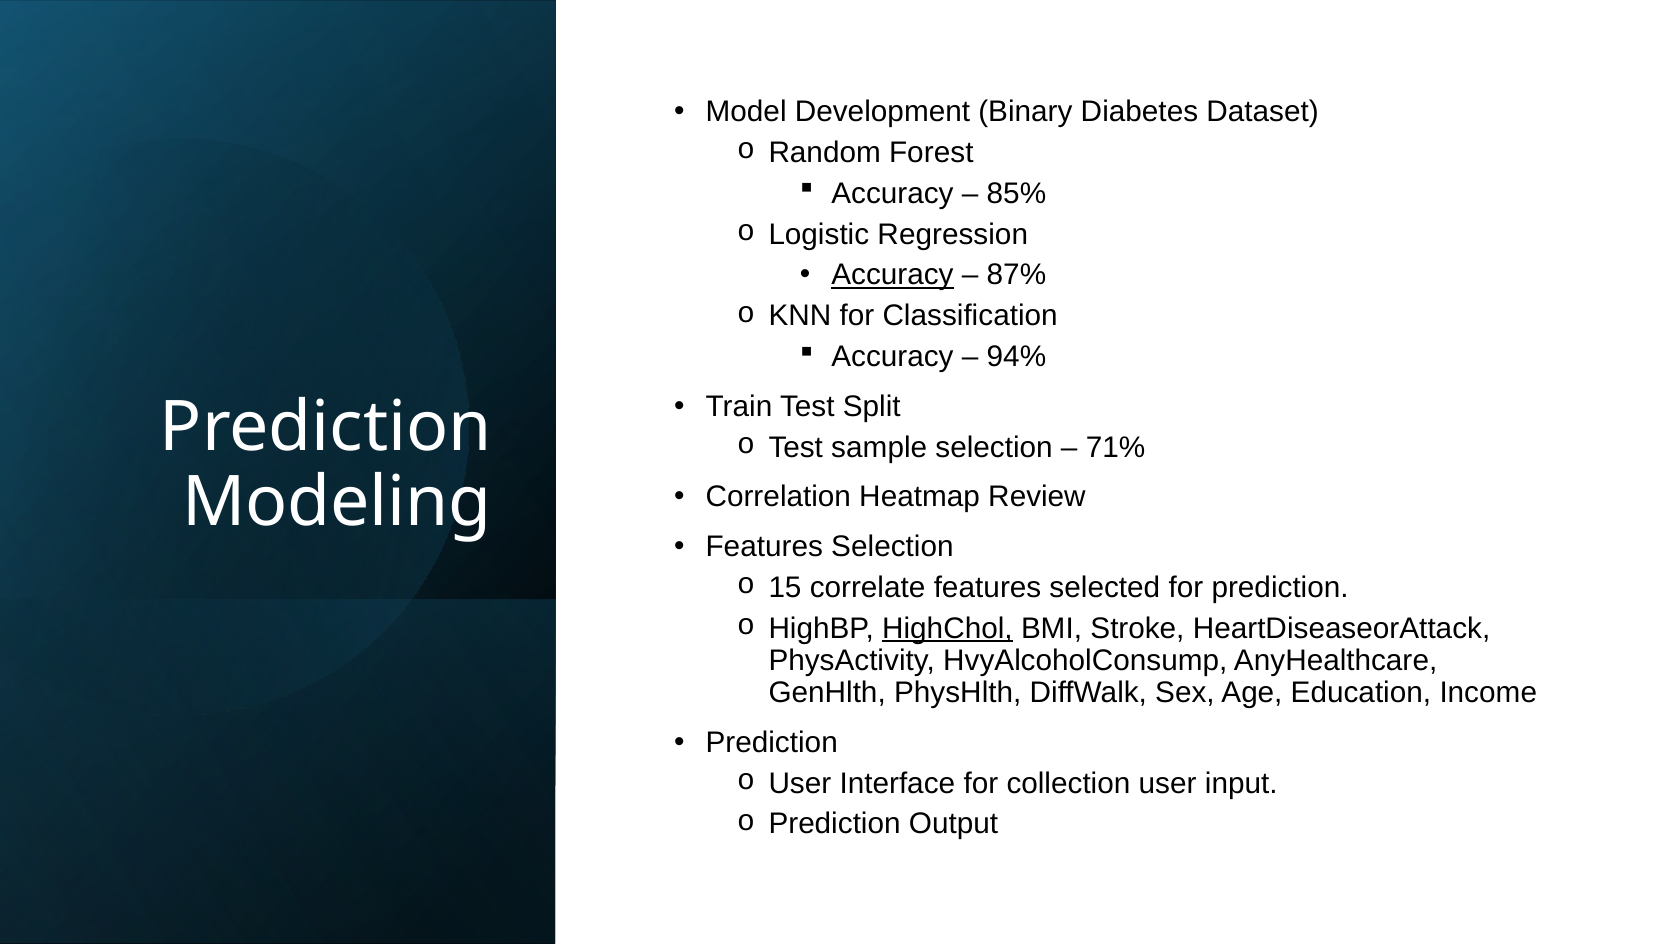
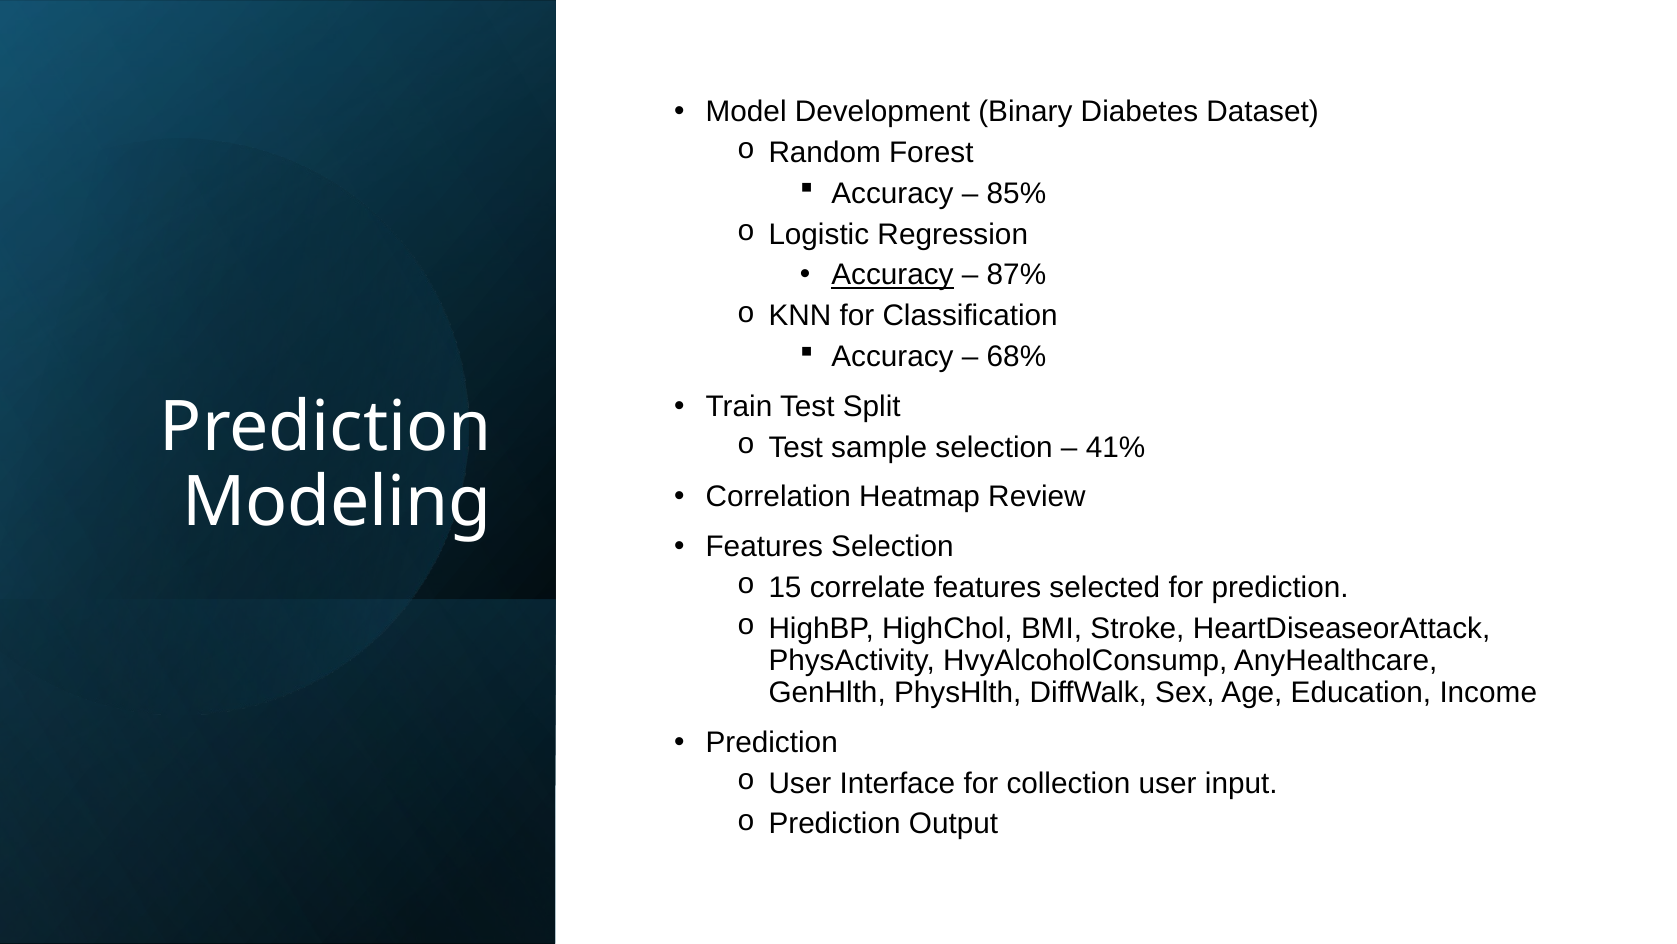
94%: 94% -> 68%
71%: 71% -> 41%
HighChol underline: present -> none
